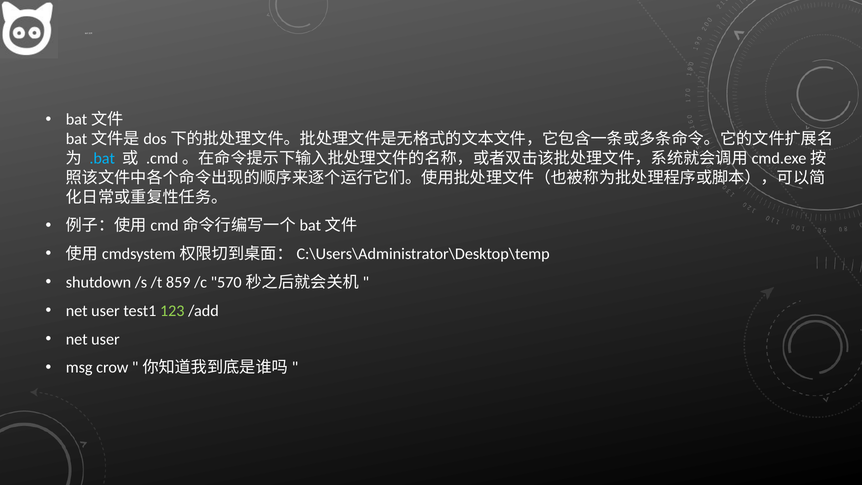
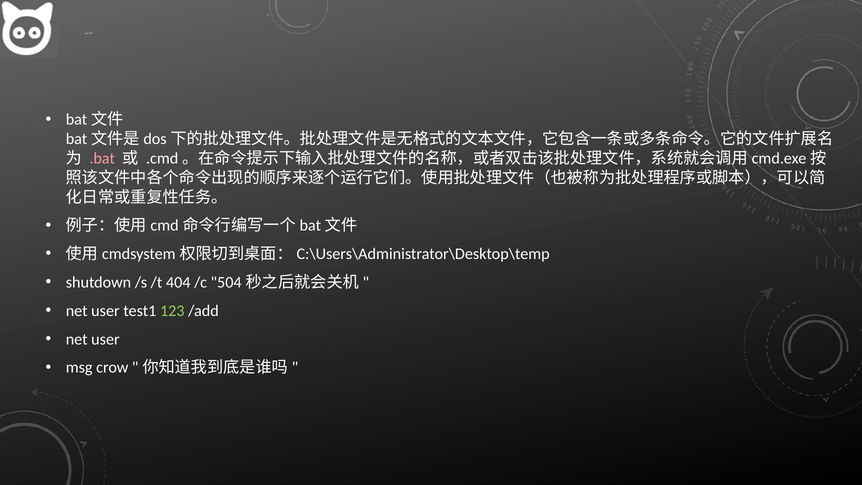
.bat colour: light blue -> pink
859: 859 -> 404
570: 570 -> 504
